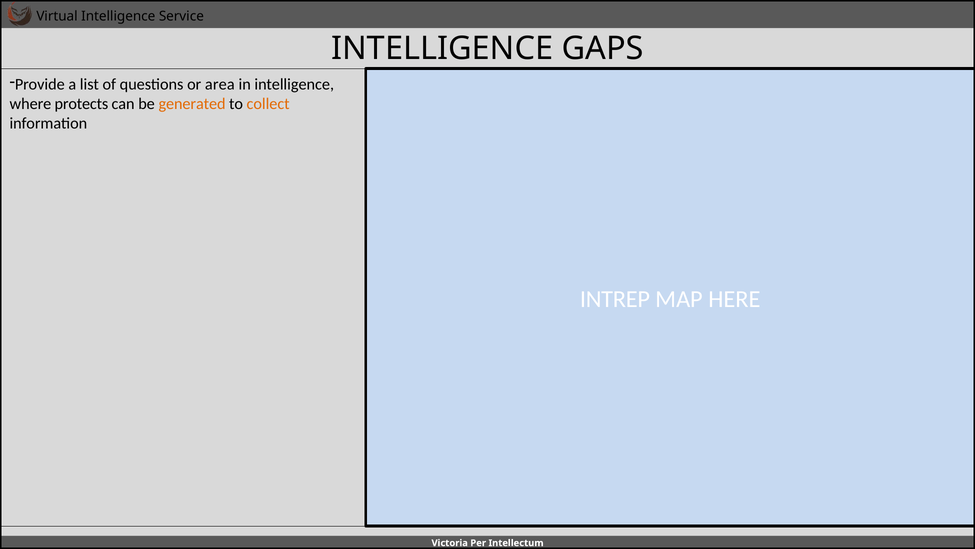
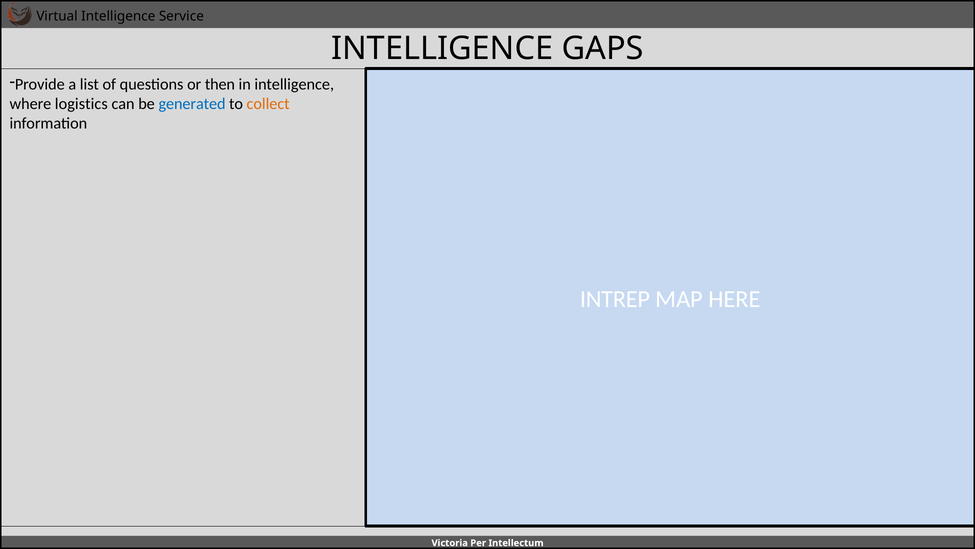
area: area -> then
protects: protects -> logistics
generated colour: orange -> blue
